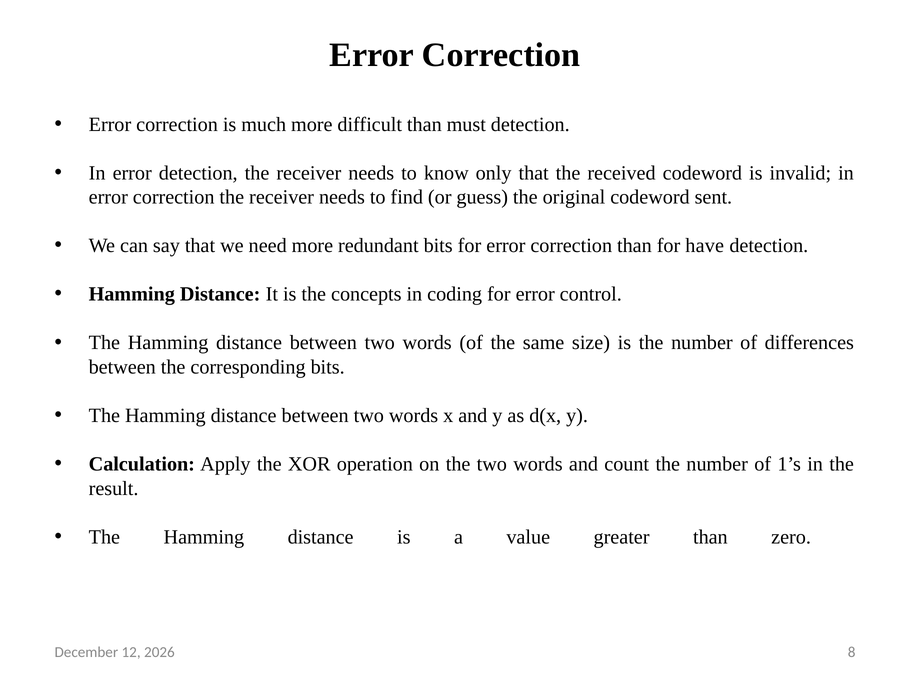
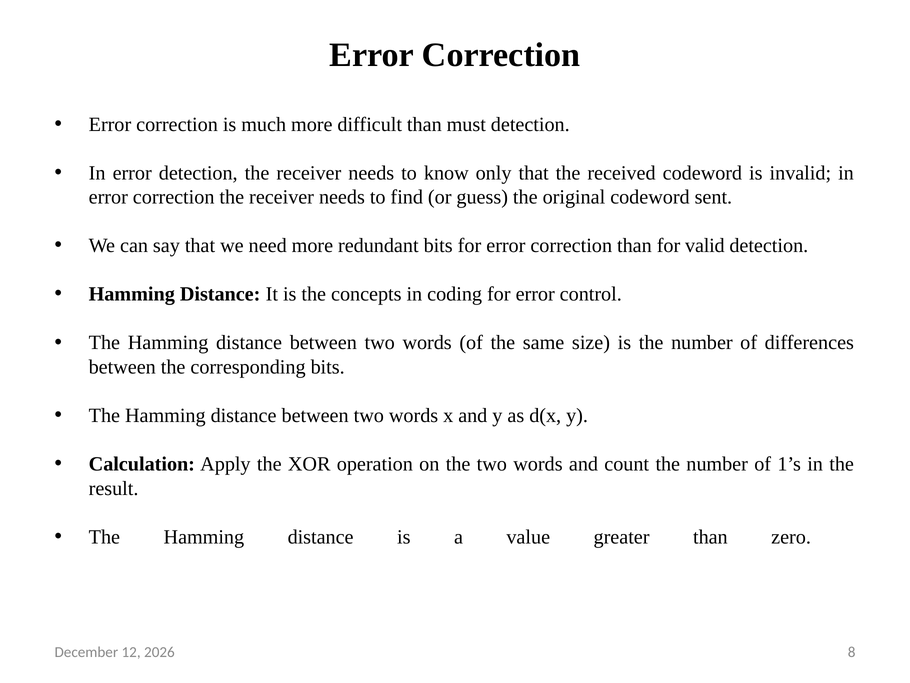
have: have -> valid
